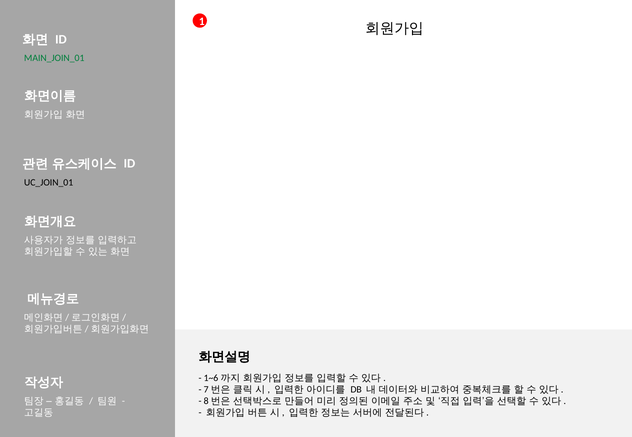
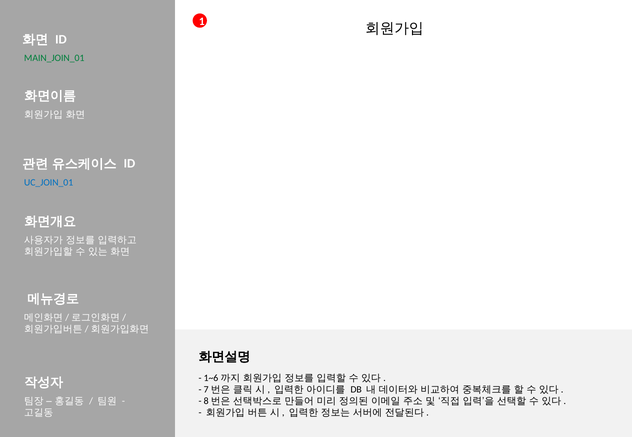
UC_JOIN_01 colour: black -> blue
